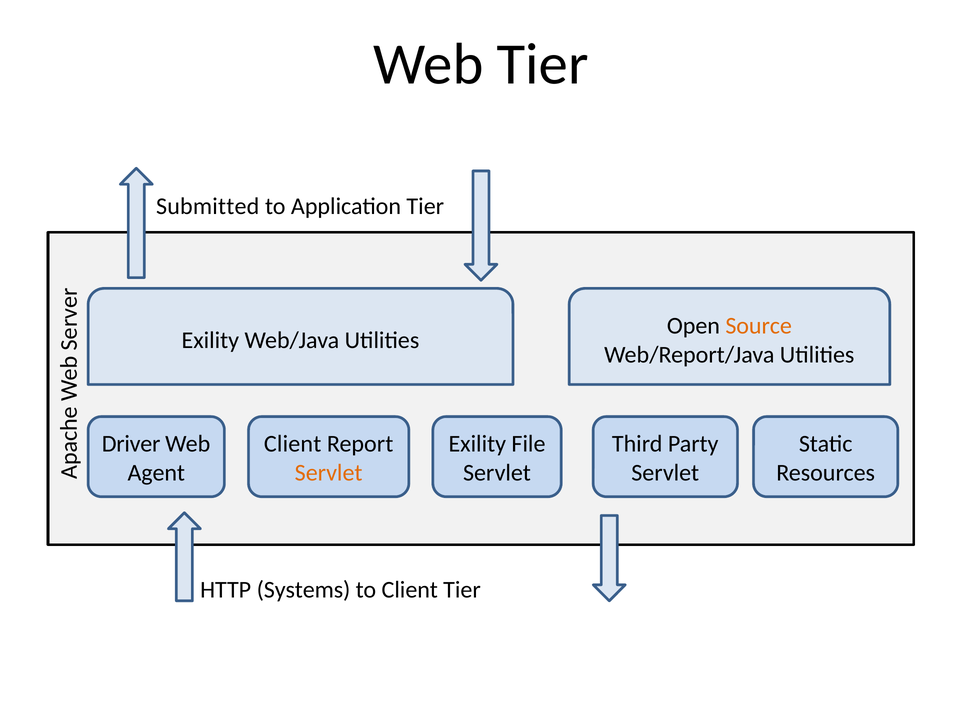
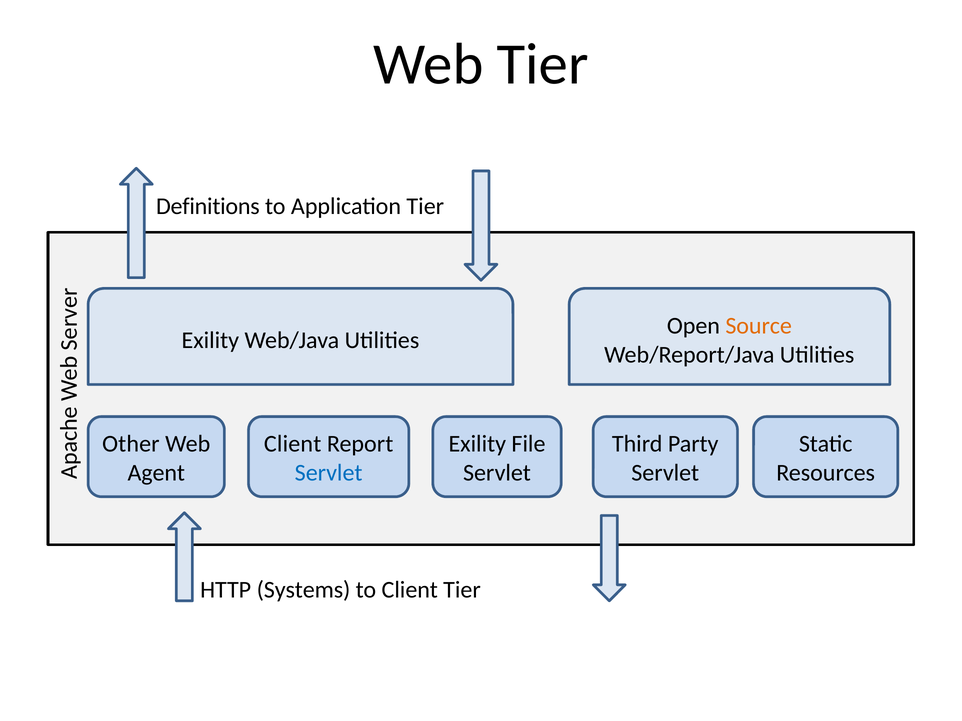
Submitted: Submitted -> Definitions
Driver: Driver -> Other
Servlet at (329, 473) colour: orange -> blue
